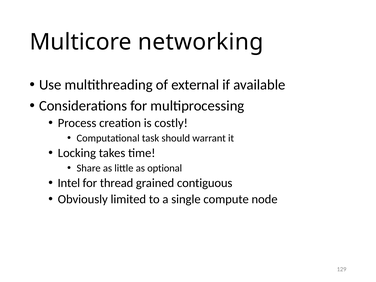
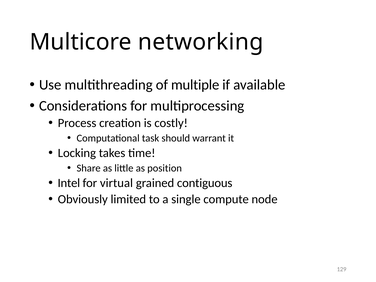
external: external -> multiple
optional: optional -> position
thread: thread -> virtual
